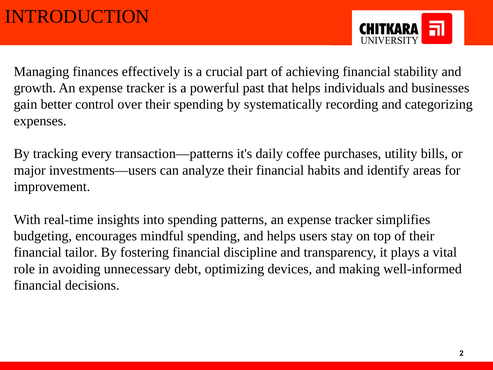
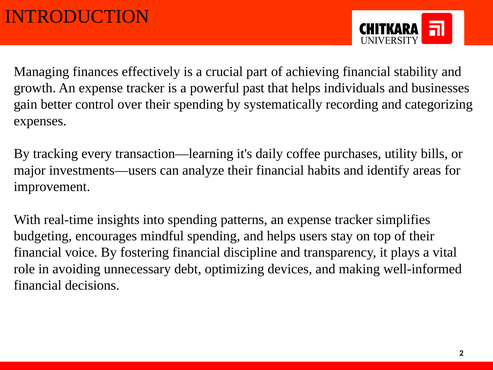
transaction—patterns: transaction—patterns -> transaction—learning
tailor: tailor -> voice
